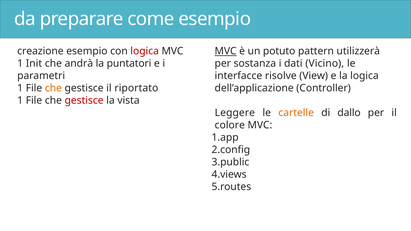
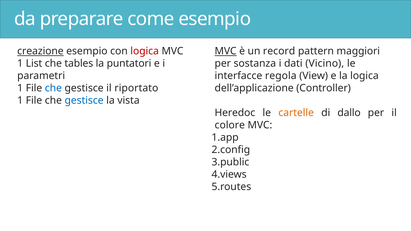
creazione underline: none -> present
potuto: potuto -> record
utilizzerà: utilizzerà -> maggiori
Init: Init -> List
andrà: andrà -> tables
risolve: risolve -> regola
che at (53, 88) colour: orange -> blue
gestisce at (84, 101) colour: red -> blue
Leggere: Leggere -> Heredoc
